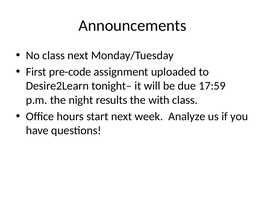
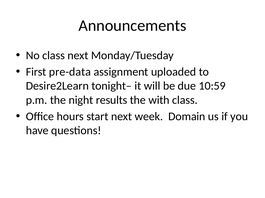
pre-code: pre-code -> pre-data
17:59: 17:59 -> 10:59
Analyze: Analyze -> Domain
